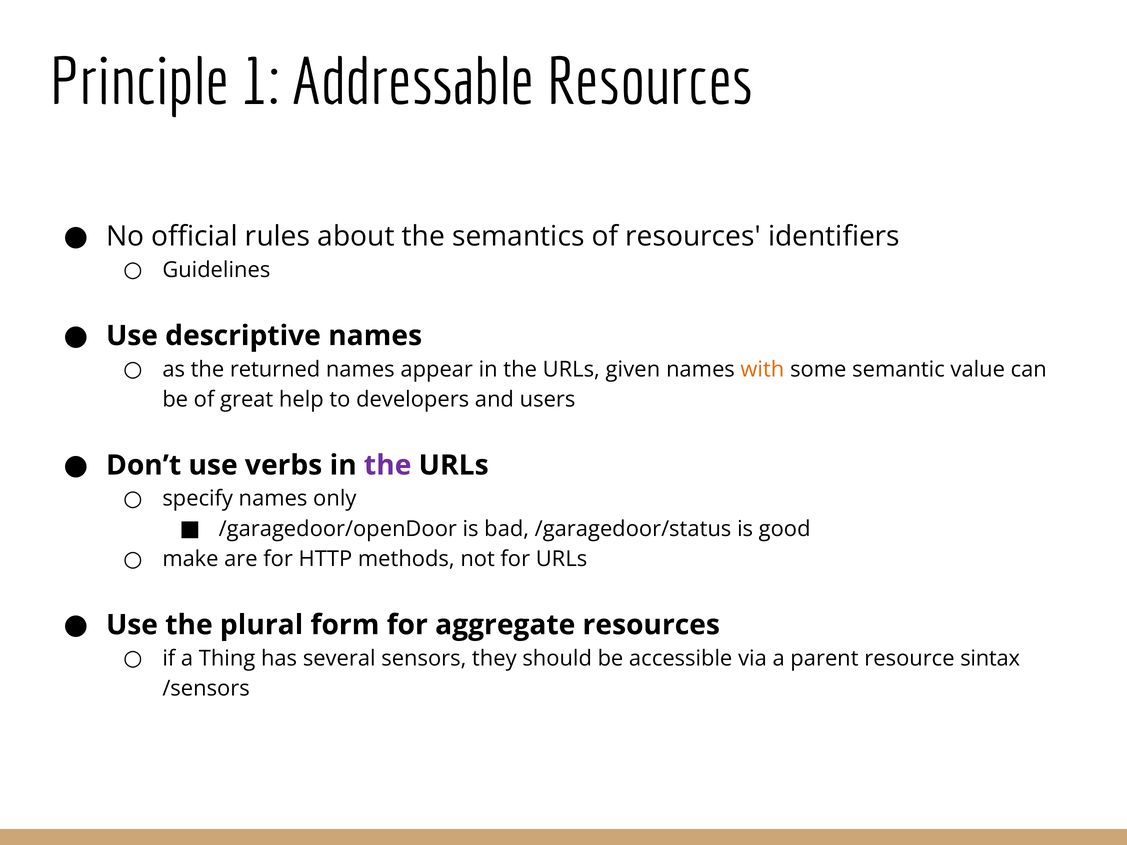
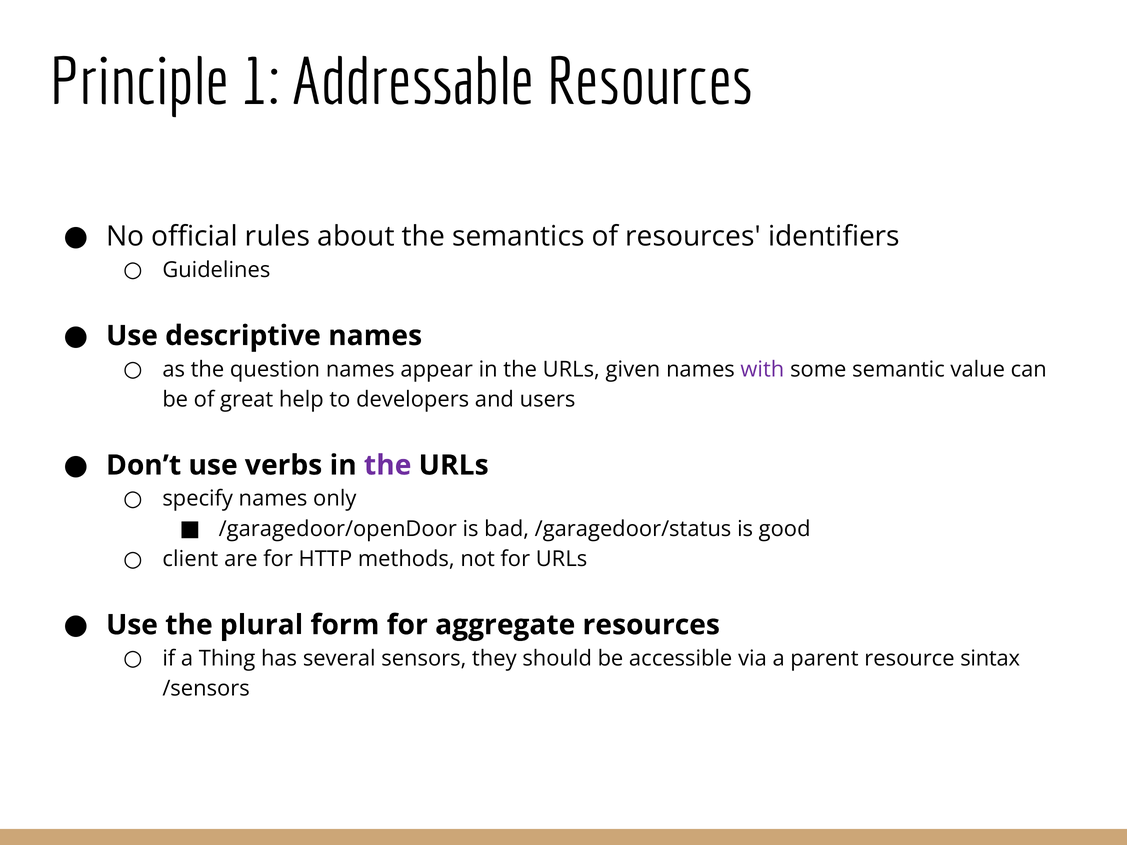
returned: returned -> question
with colour: orange -> purple
make: make -> client
